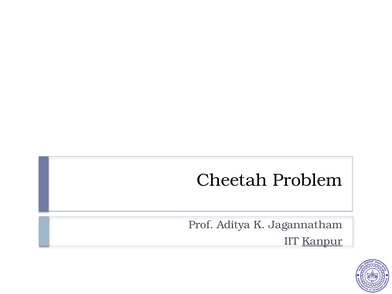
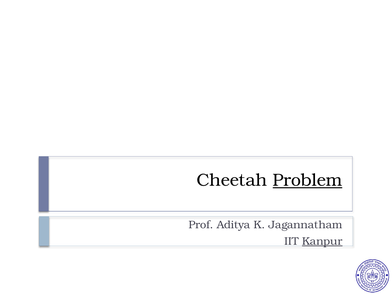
Problem underline: none -> present
